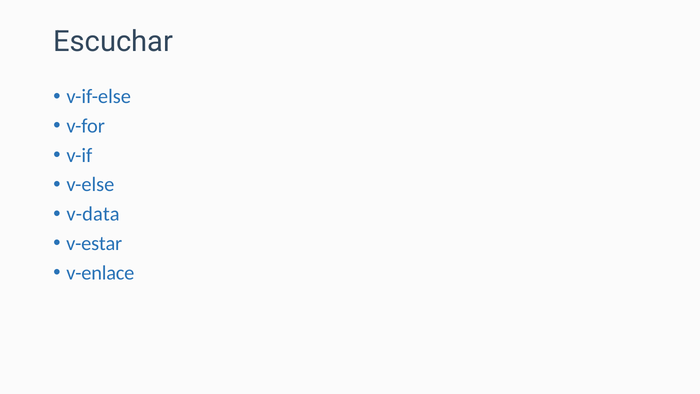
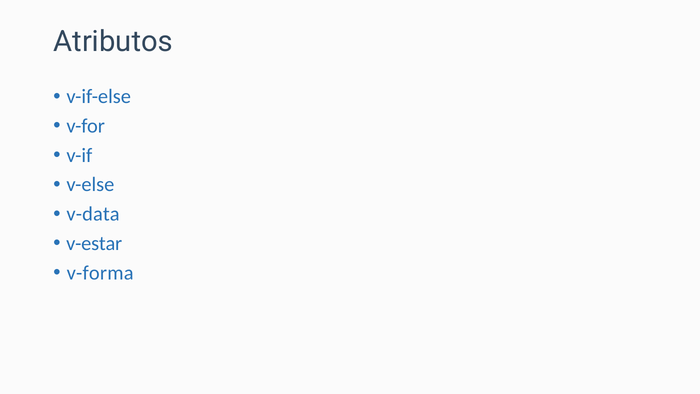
Escuchar: Escuchar -> Atributos
v-enlace: v-enlace -> v-forma
